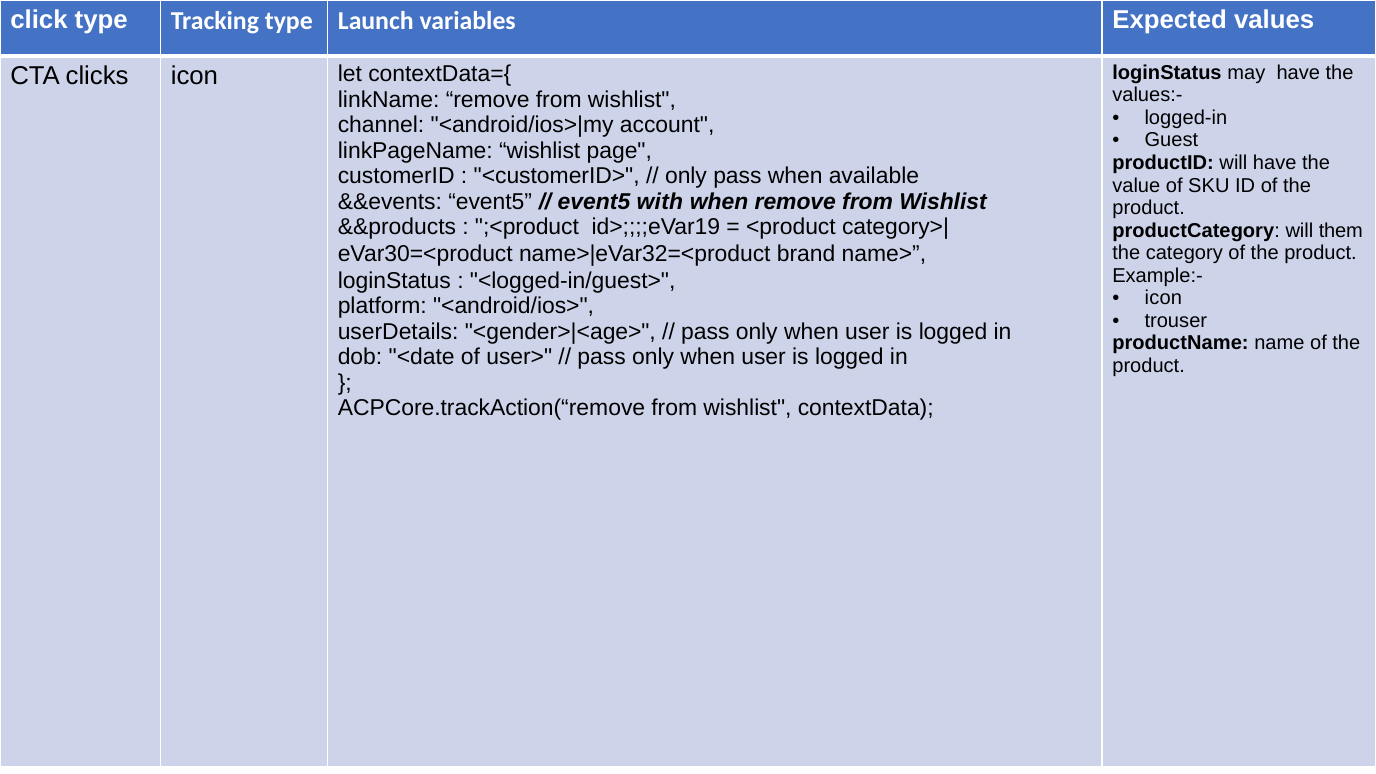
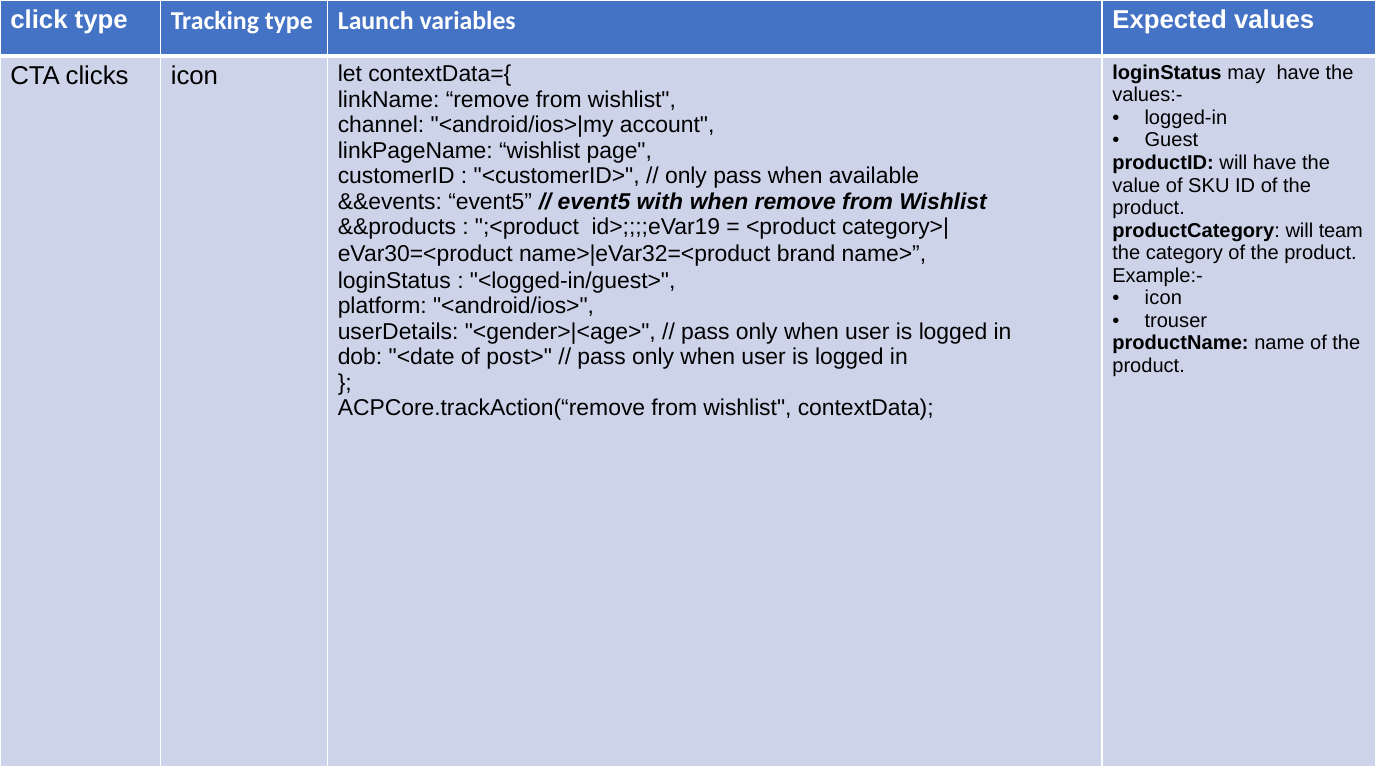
them: them -> team
user>: user> -> post>
